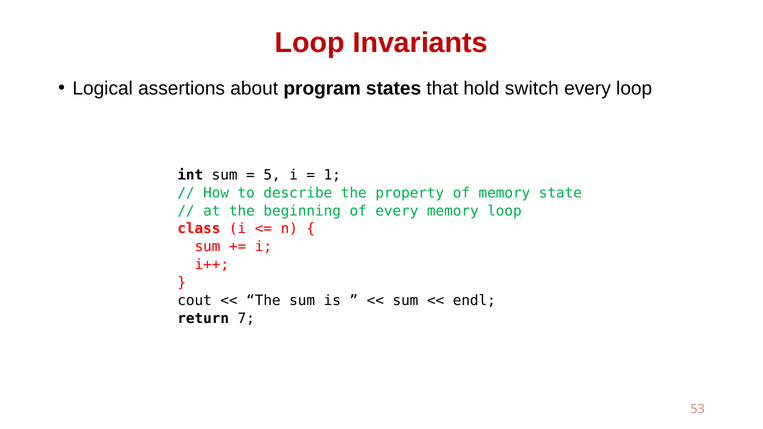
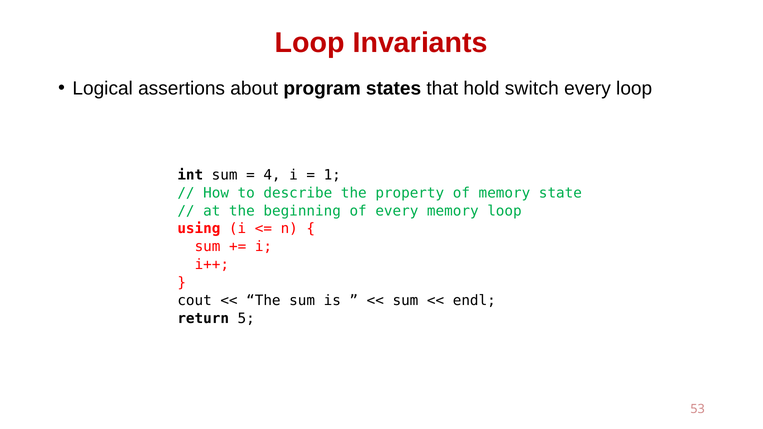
5: 5 -> 4
class: class -> using
7: 7 -> 5
